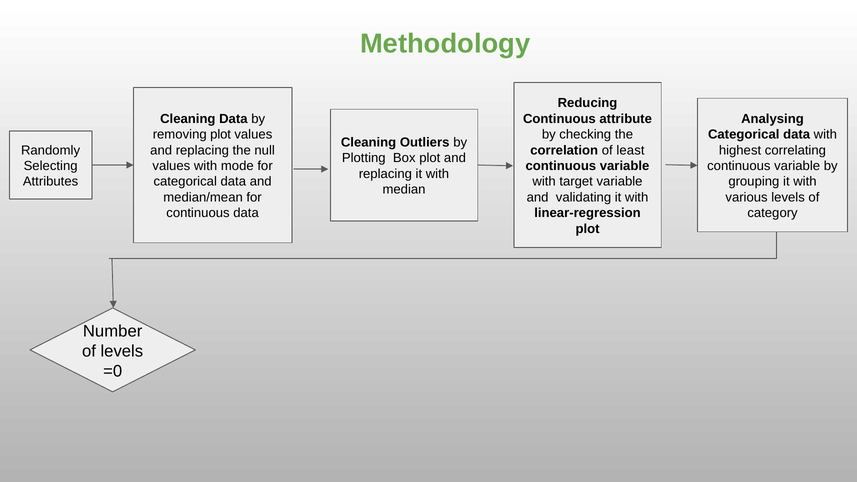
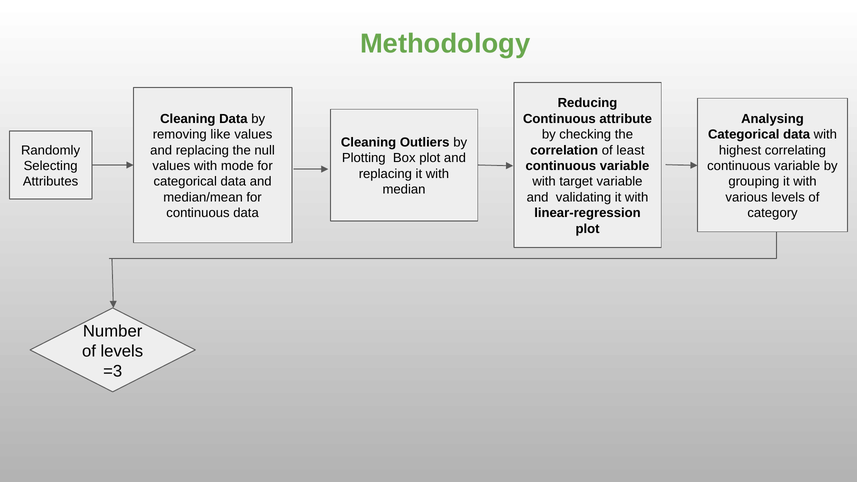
removing plot: plot -> like
=0: =0 -> =3
